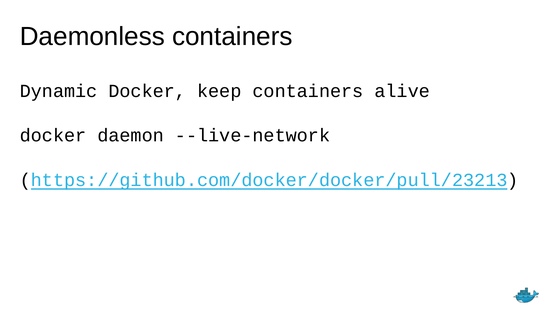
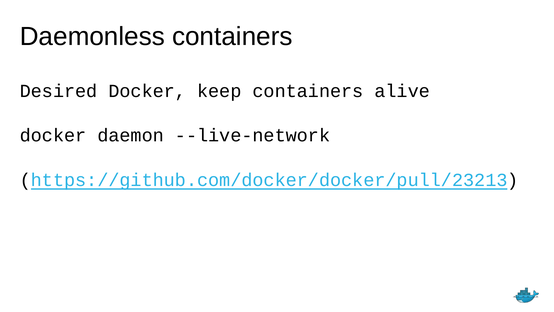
Dynamic: Dynamic -> Desired
